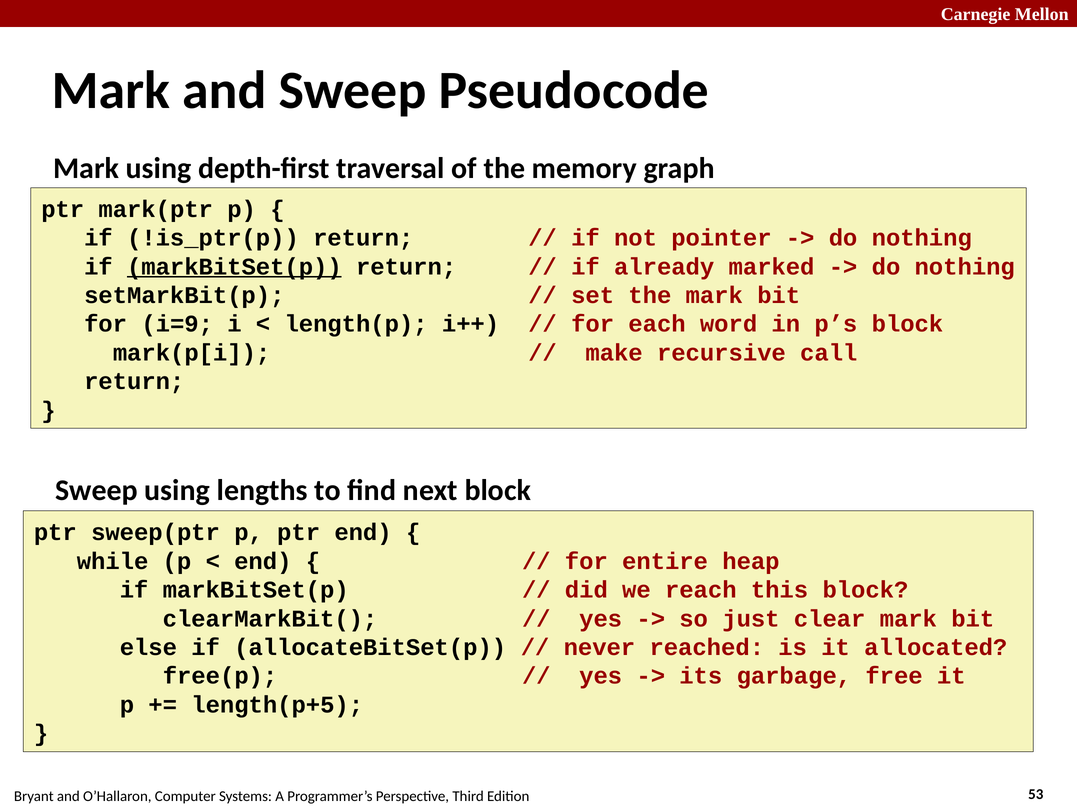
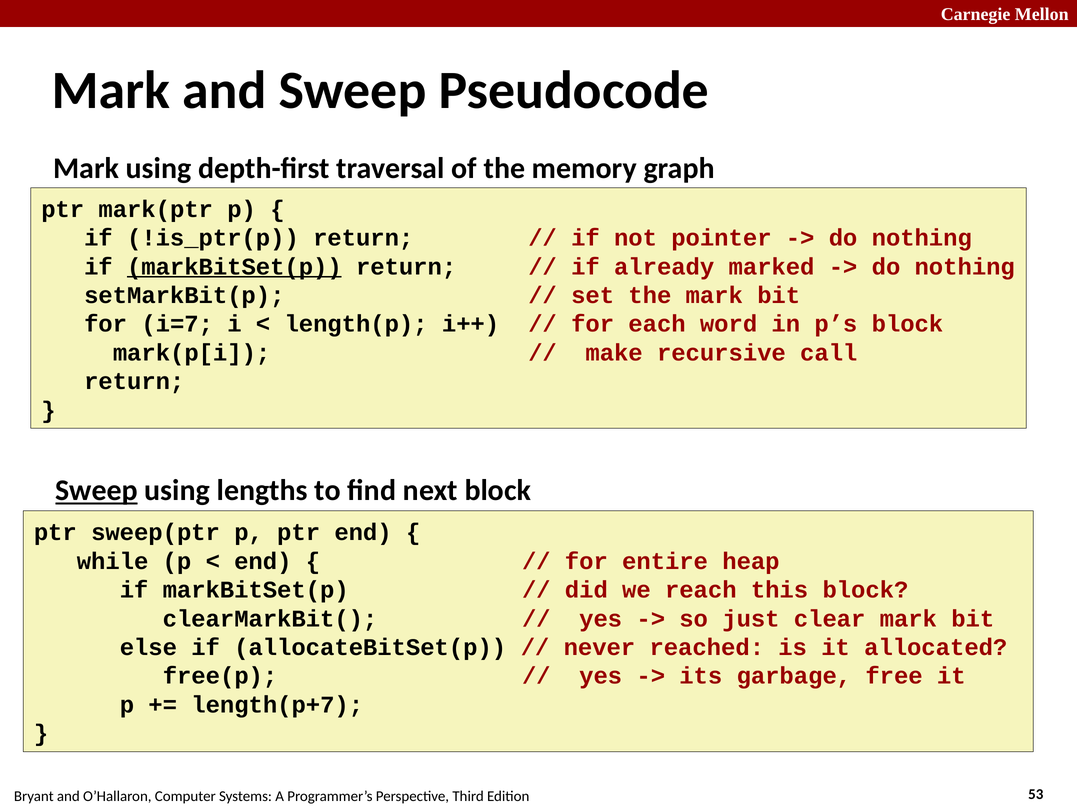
i=9: i=9 -> i=7
Sweep at (97, 490) underline: none -> present
length(p+5: length(p+5 -> length(p+7
